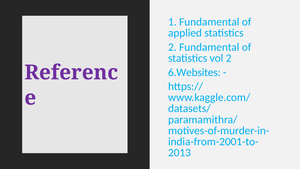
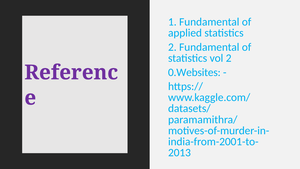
6.Websites: 6.Websites -> 0.Websites
